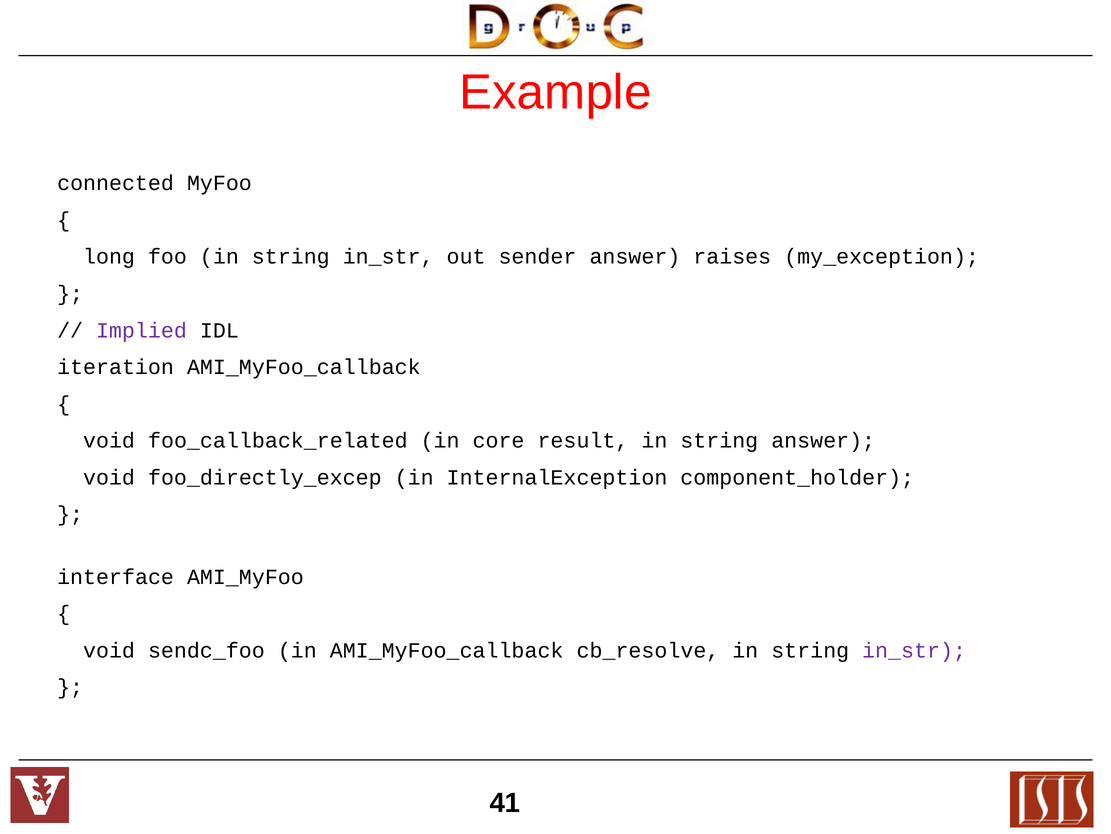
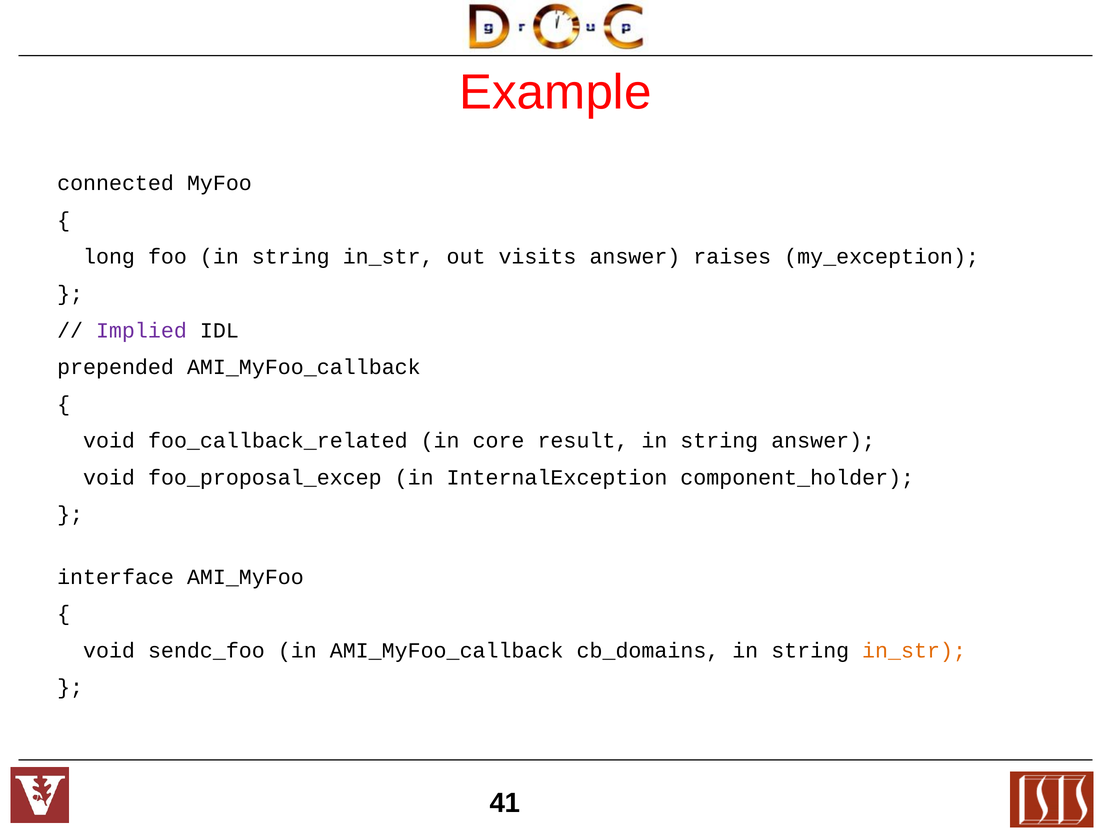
sender: sender -> visits
iteration: iteration -> prepended
foo_directly_excep: foo_directly_excep -> foo_proposal_excep
cb_resolve: cb_resolve -> cb_domains
in_str at (914, 650) colour: purple -> orange
